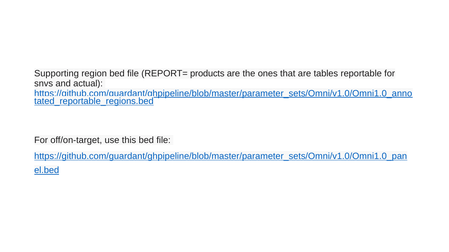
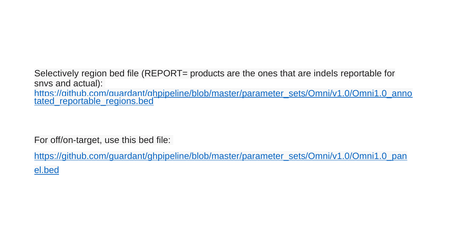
Supporting: Supporting -> Selectively
tables: tables -> indels
